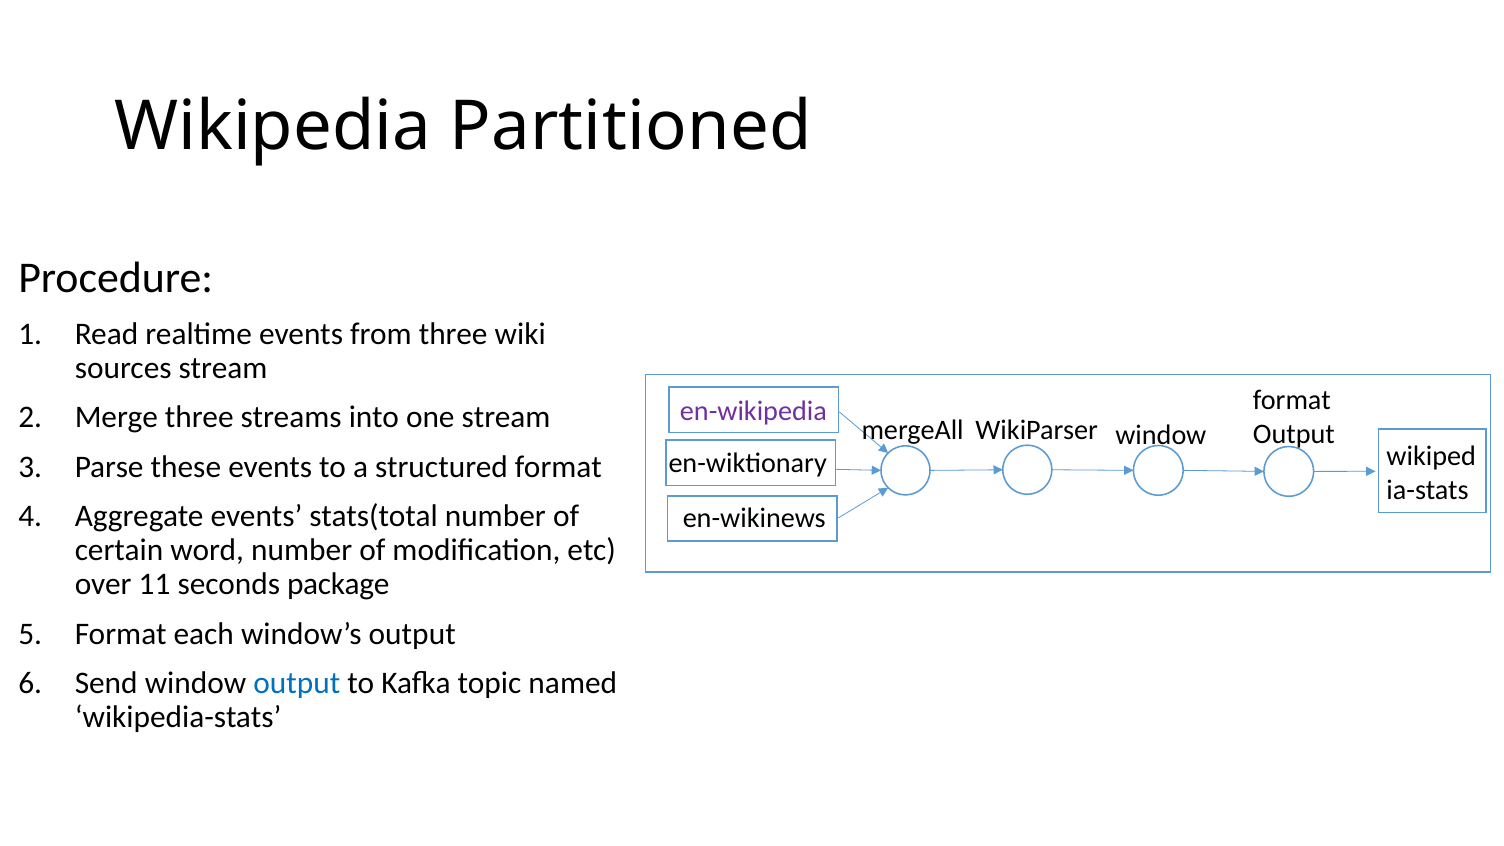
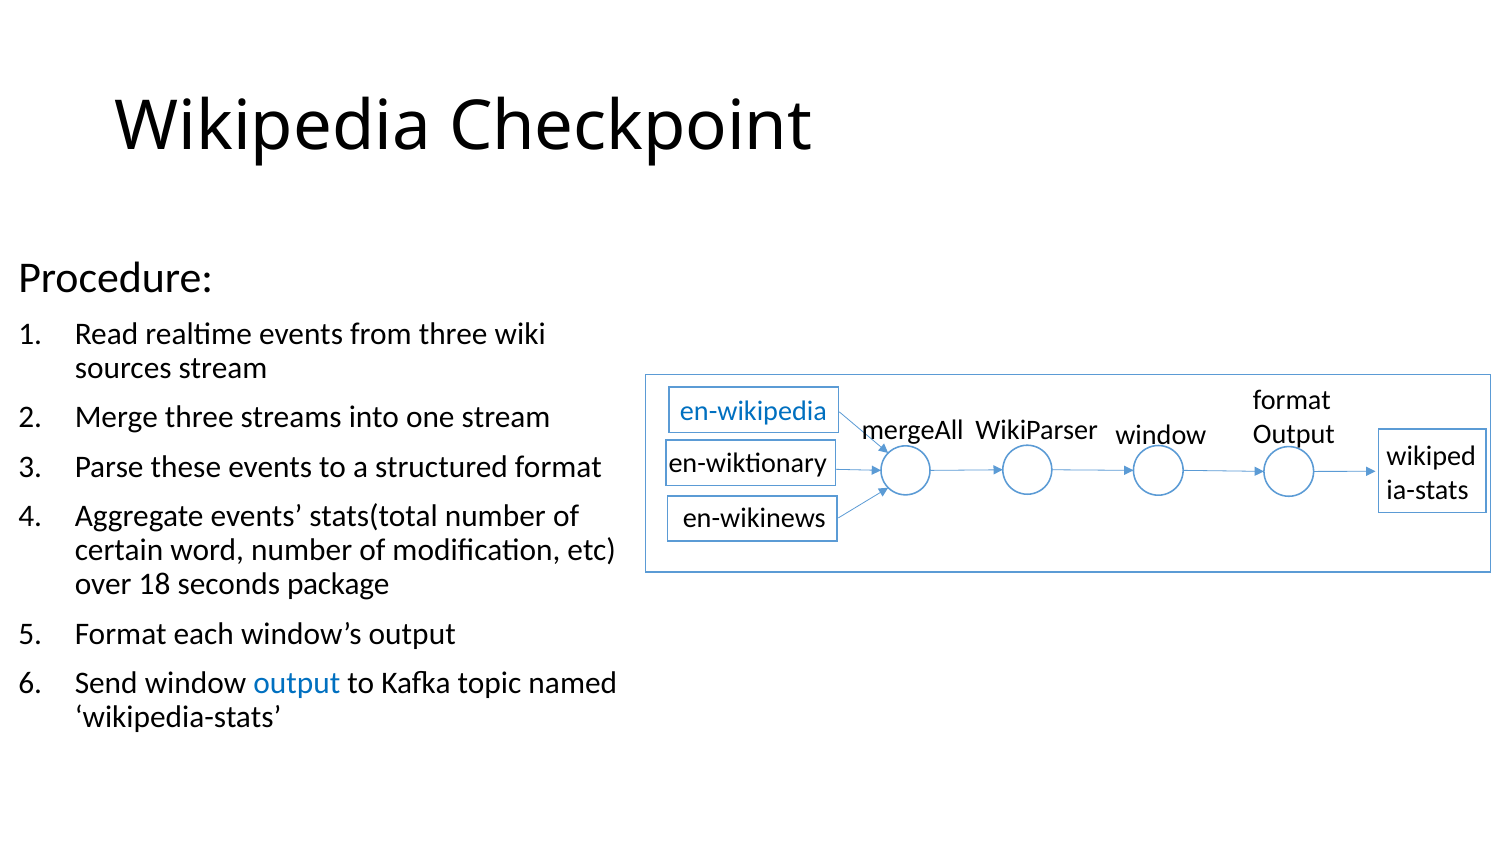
Partitioned: Partitioned -> Checkpoint
en-wikipedia colour: purple -> blue
11: 11 -> 18
